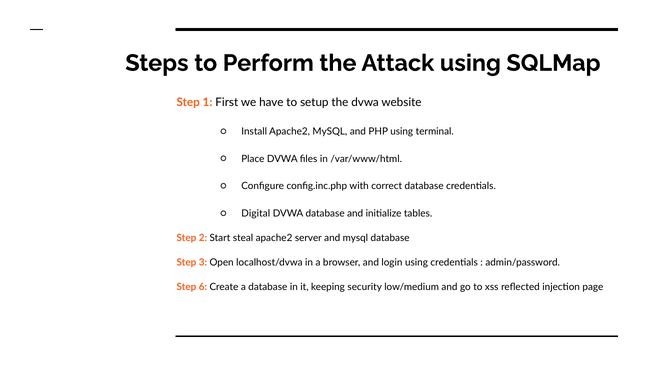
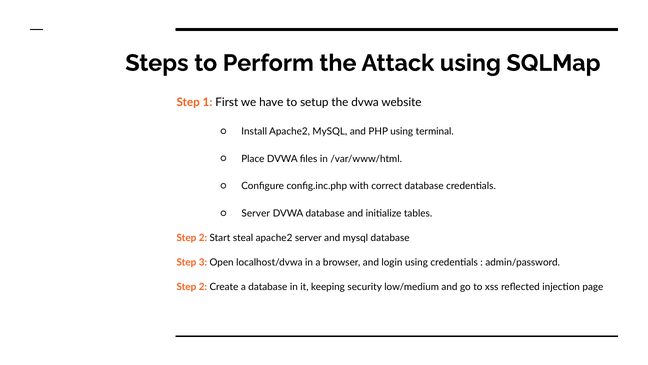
Digital at (256, 213): Digital -> Server
6 at (203, 286): 6 -> 2
